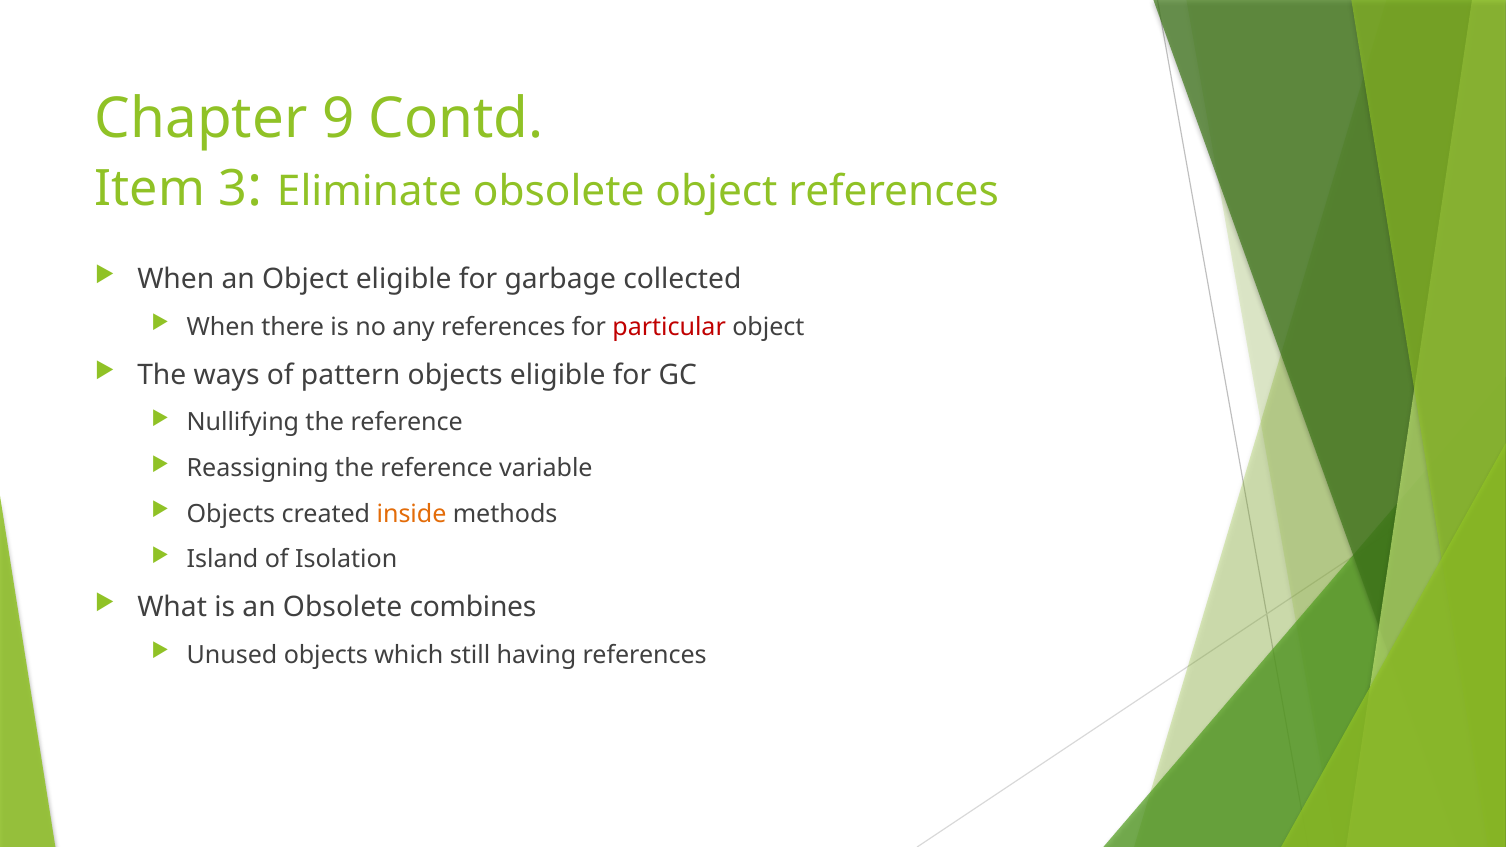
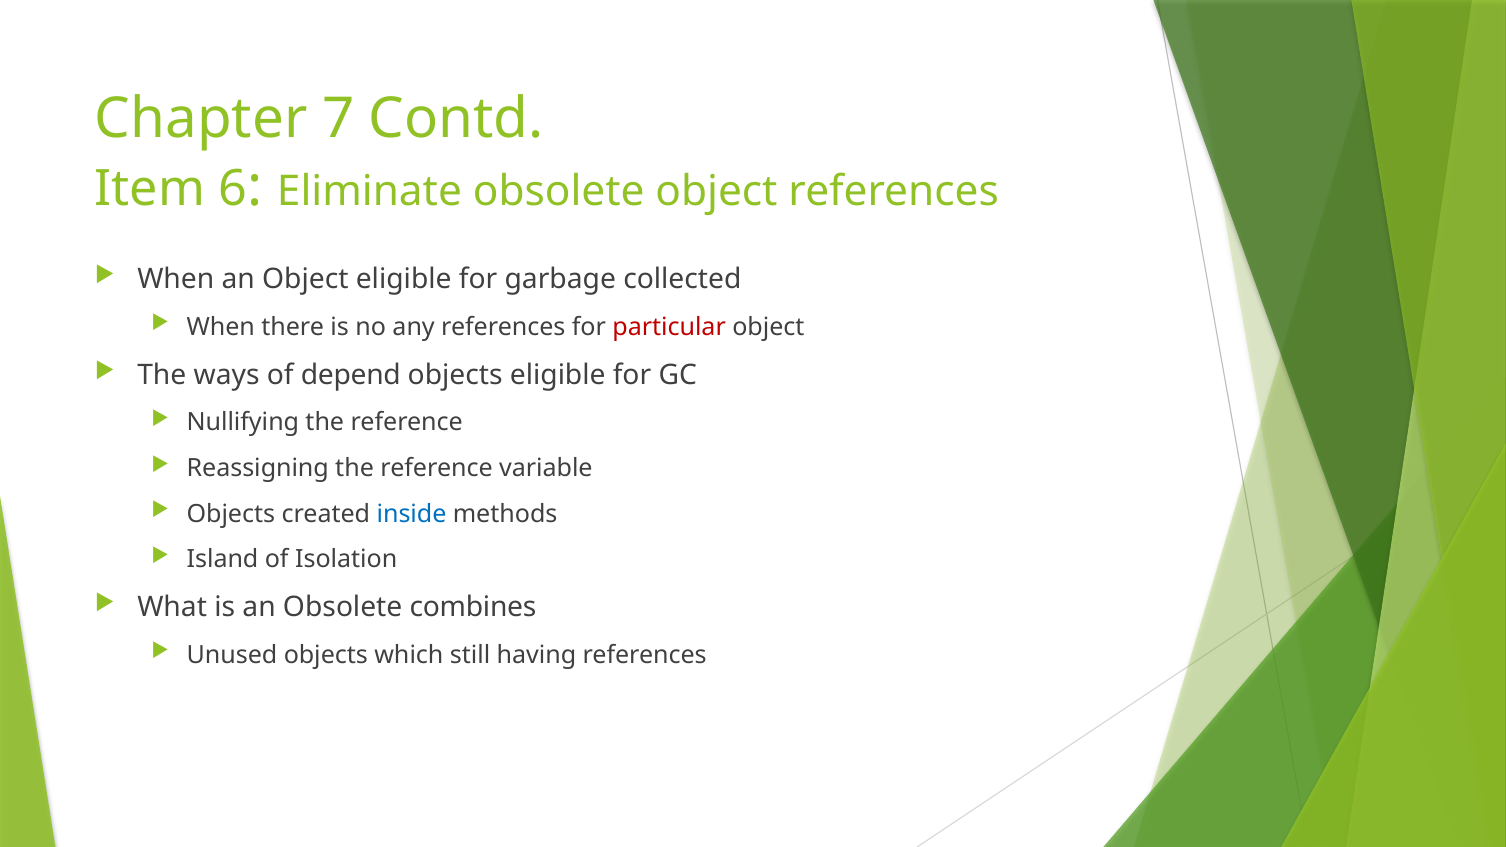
9: 9 -> 7
3: 3 -> 6
pattern: pattern -> depend
inside colour: orange -> blue
